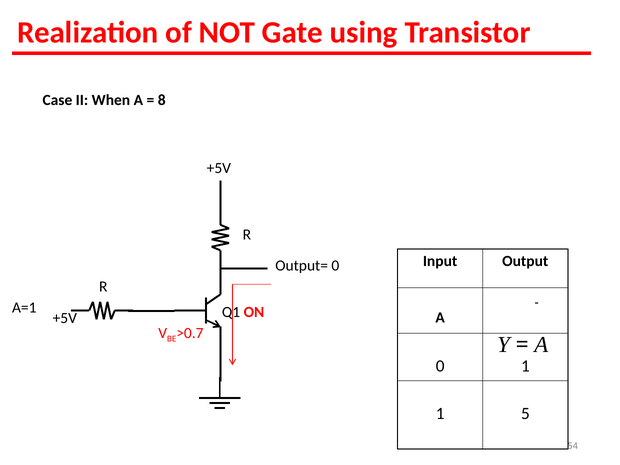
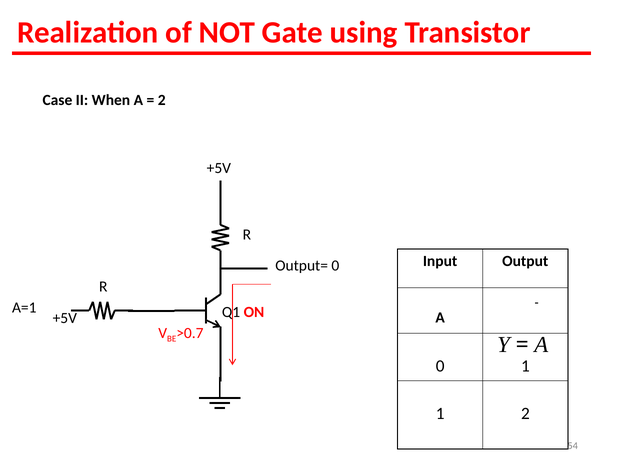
8 at (162, 100): 8 -> 2
1 5: 5 -> 2
